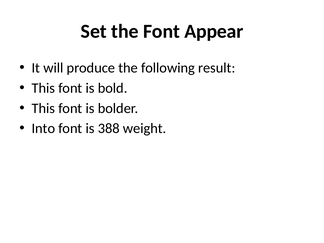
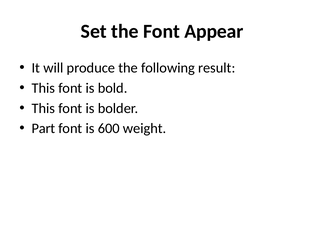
Into: Into -> Part
388: 388 -> 600
